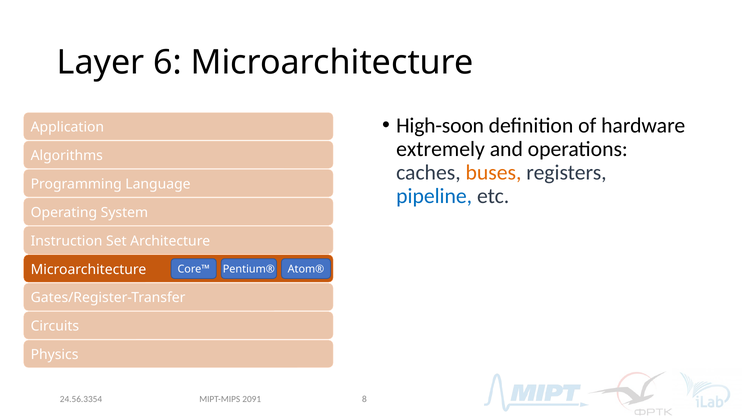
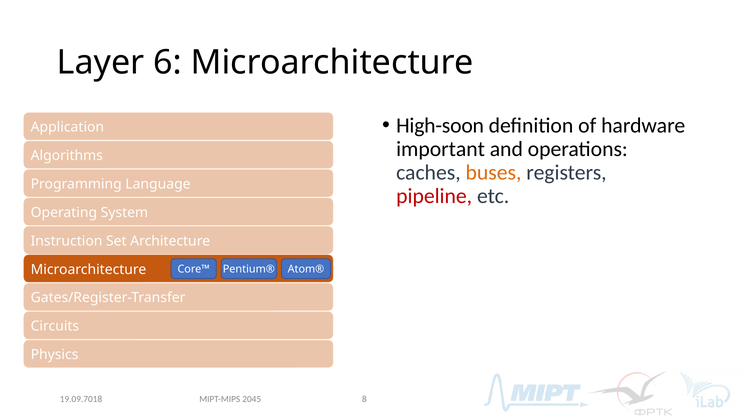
extremely: extremely -> important
pipeline colour: blue -> red
2091: 2091 -> 2045
24.56.3354: 24.56.3354 -> 19.09.7018
